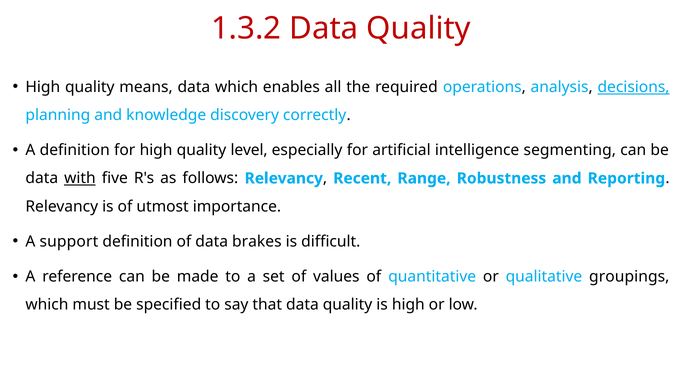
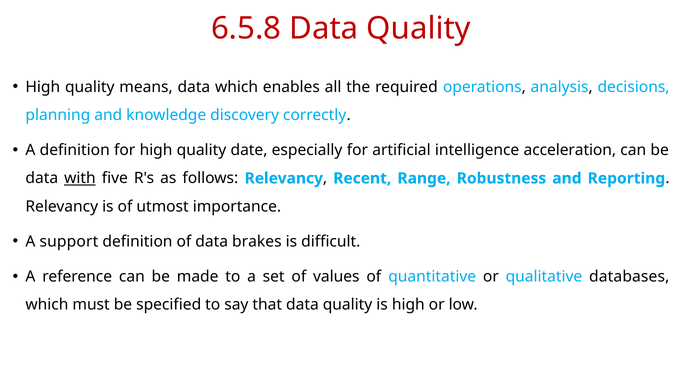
1.3.2: 1.3.2 -> 6.5.8
decisions underline: present -> none
level: level -> date
segmenting: segmenting -> acceleration
groupings: groupings -> databases
